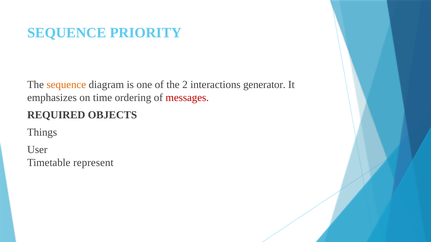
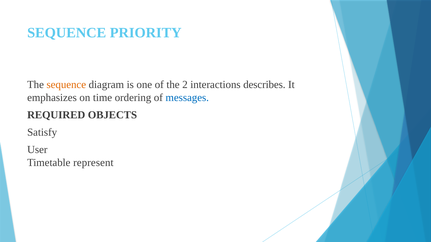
generator: generator -> describes
messages colour: red -> blue
Things: Things -> Satisfy
